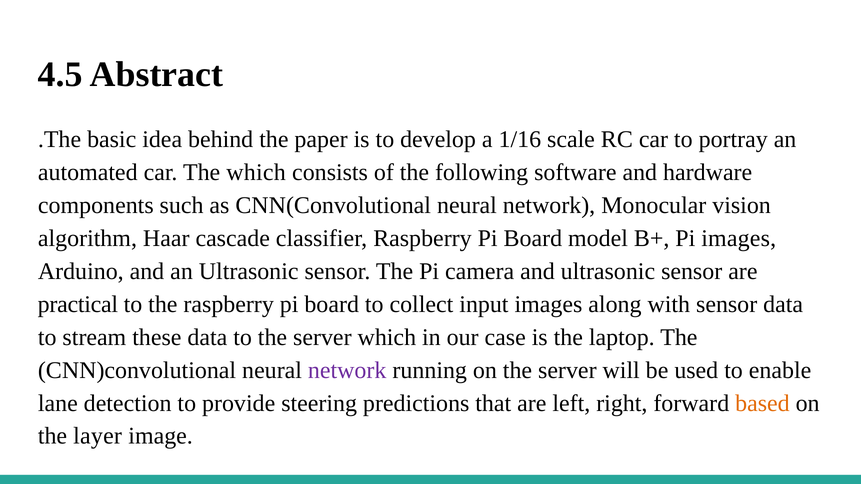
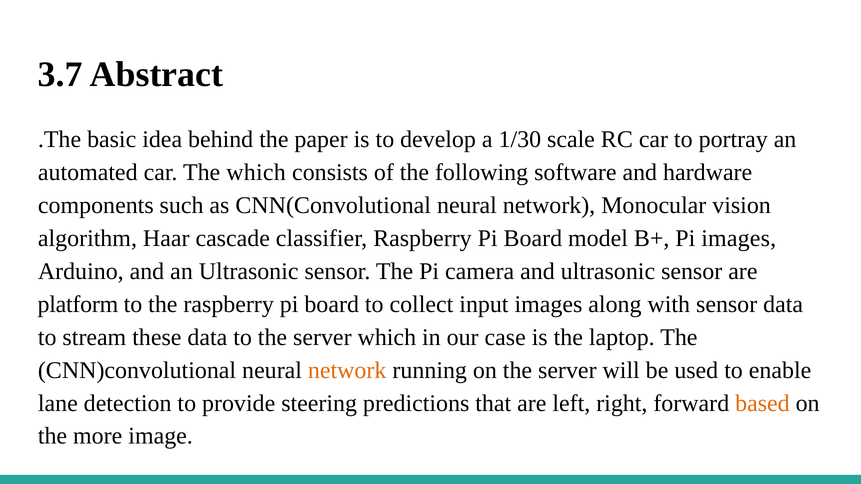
4.5: 4.5 -> 3.7
1/16: 1/16 -> 1/30
practical: practical -> platform
network at (347, 370) colour: purple -> orange
layer: layer -> more
